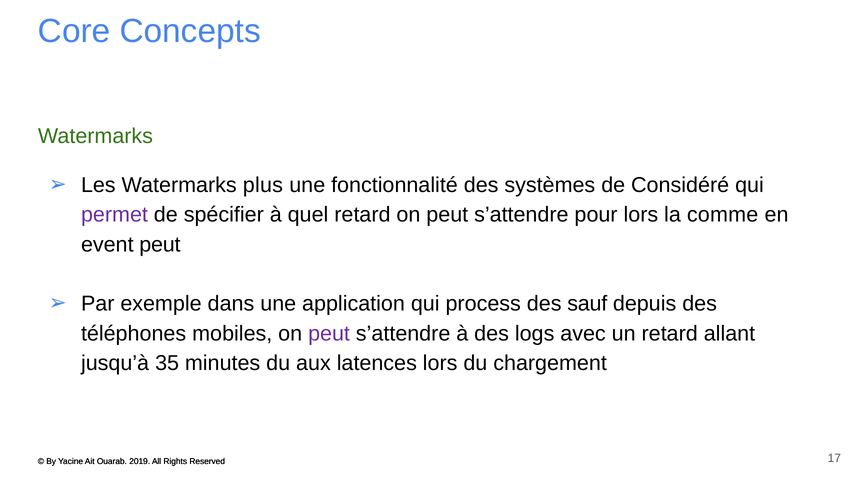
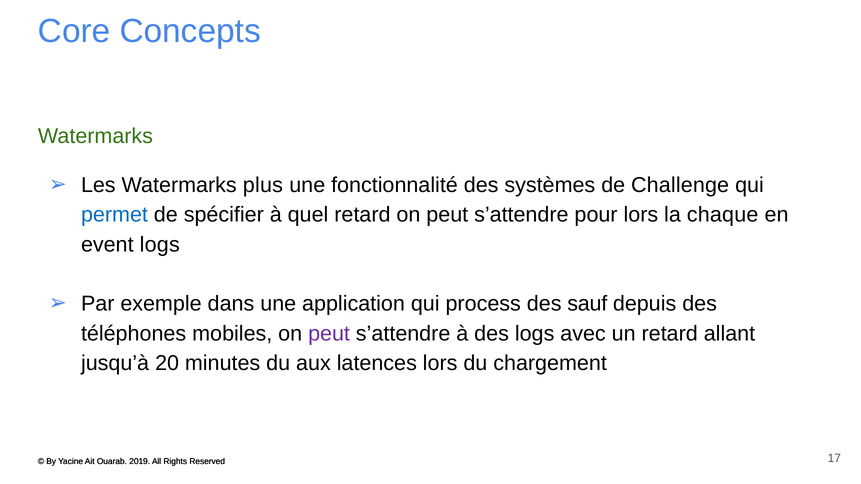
Considéré: Considéré -> Challenge
permet colour: purple -> blue
comme: comme -> chaque
event peut: peut -> logs
35: 35 -> 20
